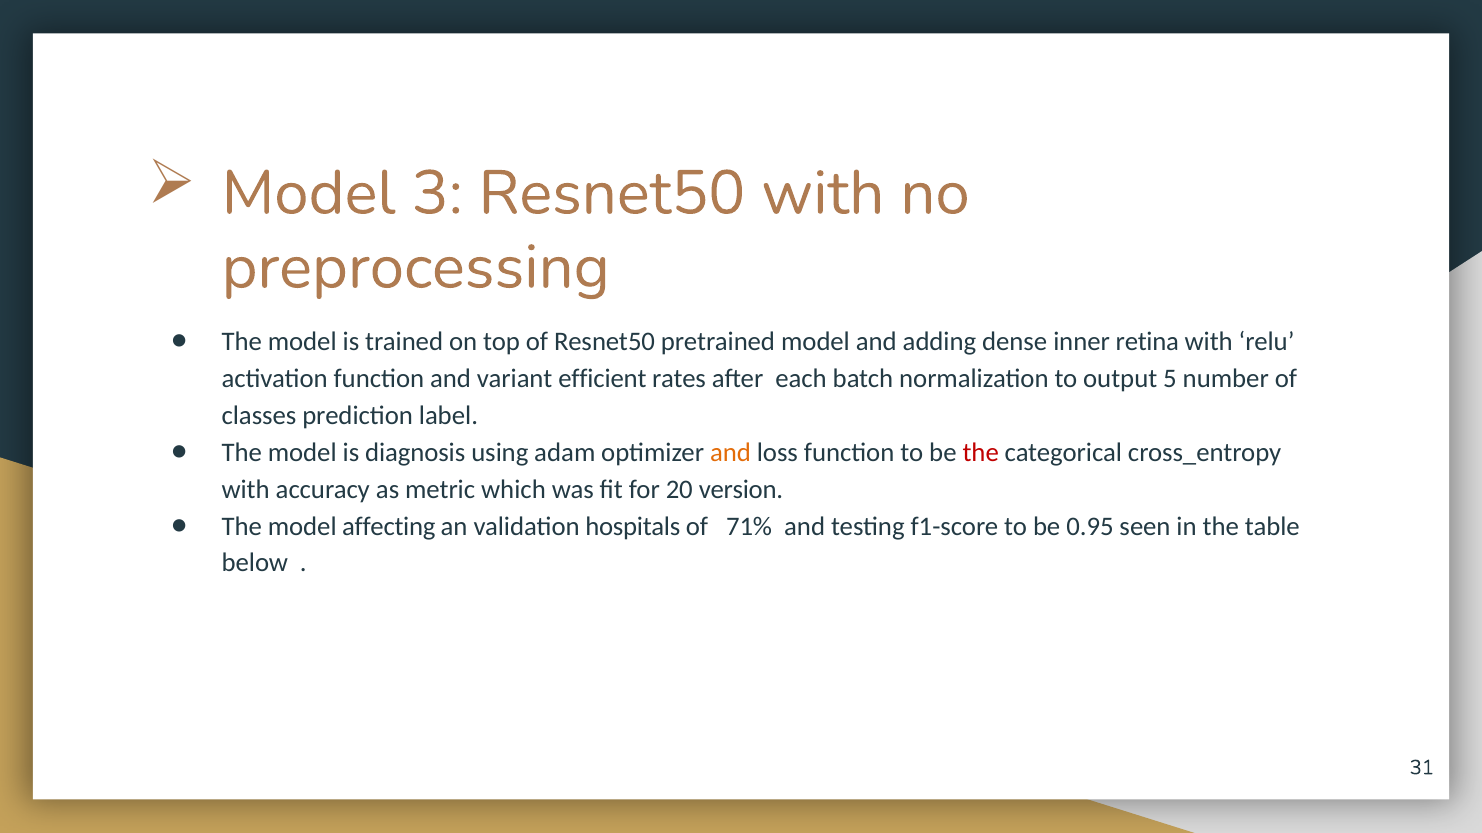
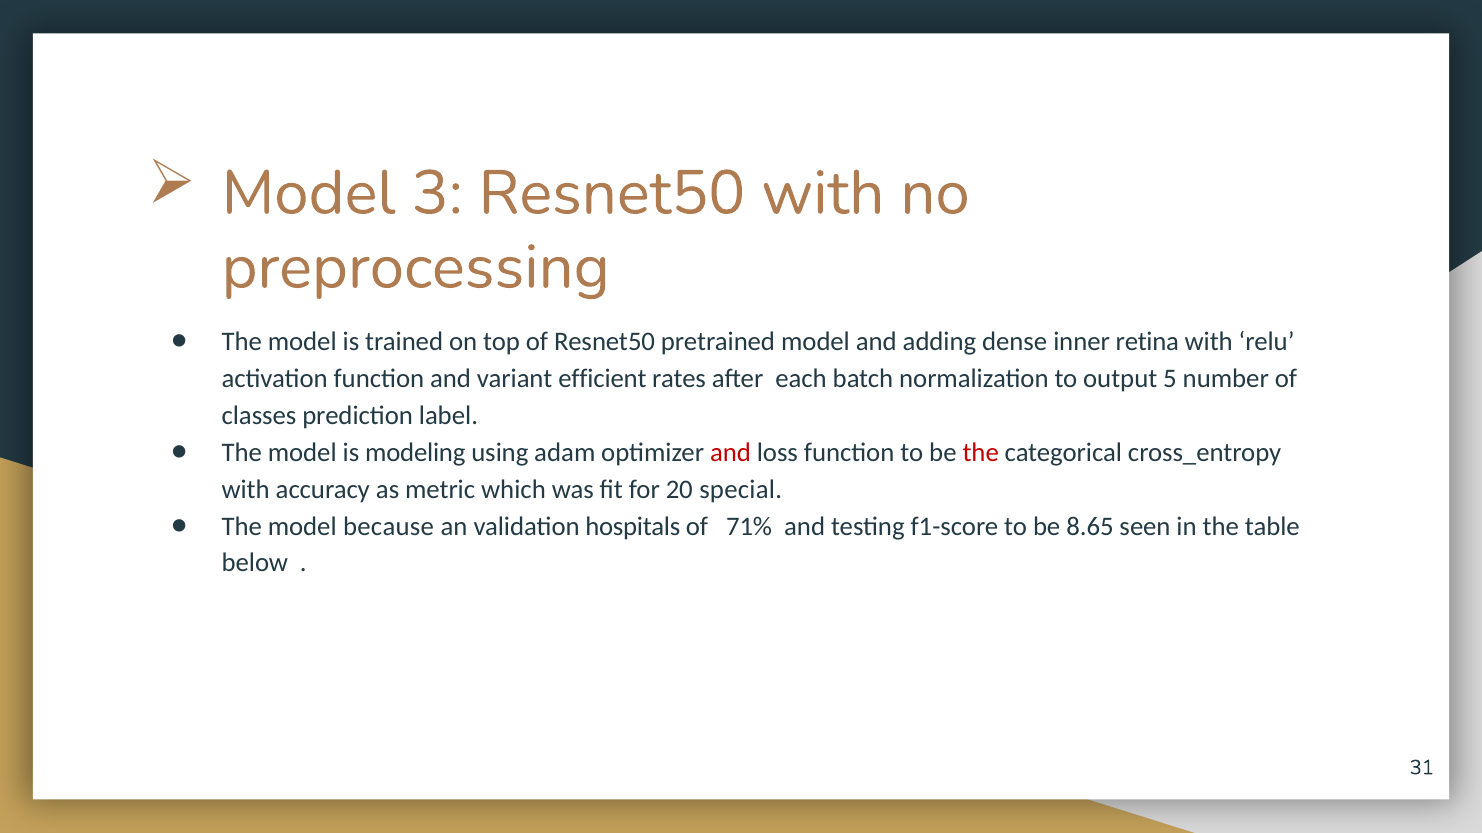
diagnosis: diagnosis -> modeling
and at (731, 453) colour: orange -> red
version: version -> special
affecting: affecting -> because
0.95: 0.95 -> 8.65
